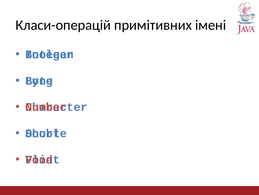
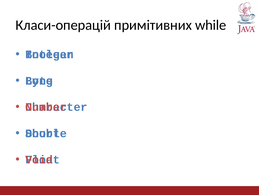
імені: імені -> while
